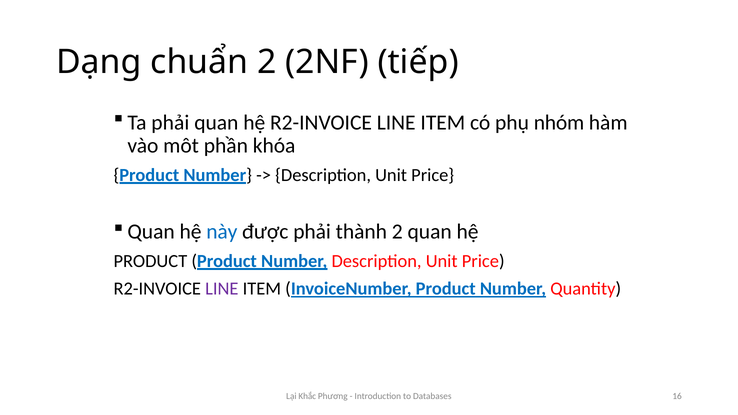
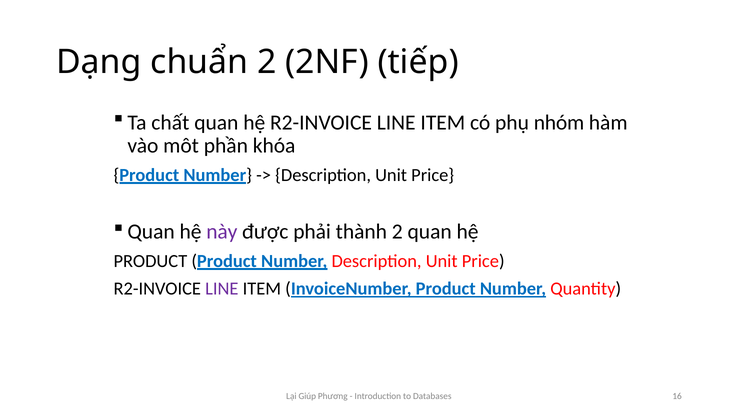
Ta phải: phải -> chất
này colour: blue -> purple
Khắc: Khắc -> Giúp
